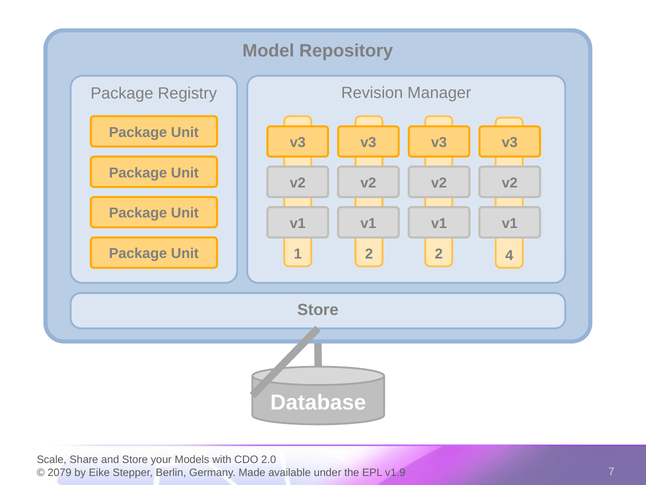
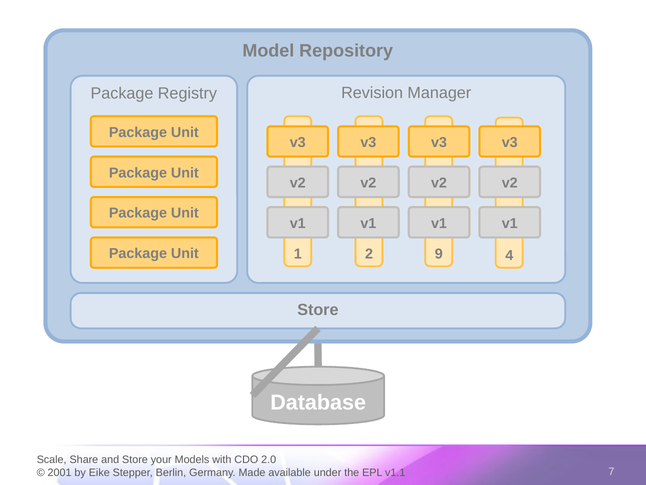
2 2: 2 -> 9
2079: 2079 -> 2001
v1.9: v1.9 -> v1.1
